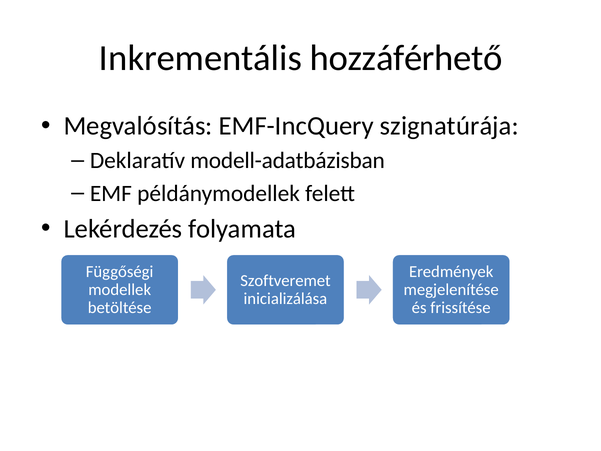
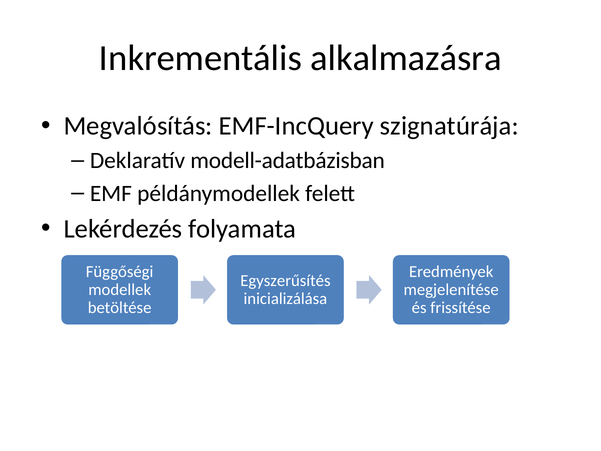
hozzáférhető: hozzáférhető -> alkalmazásra
Szoftveremet: Szoftveremet -> Egyszerűsítés
